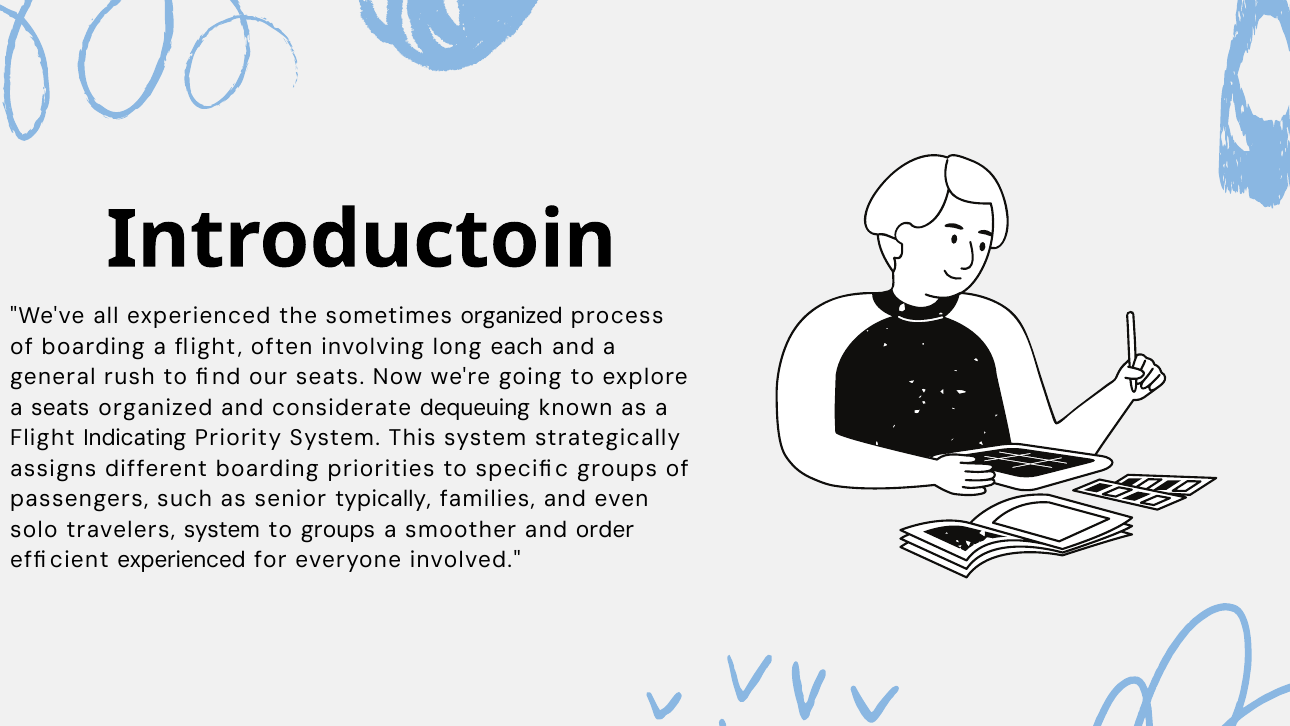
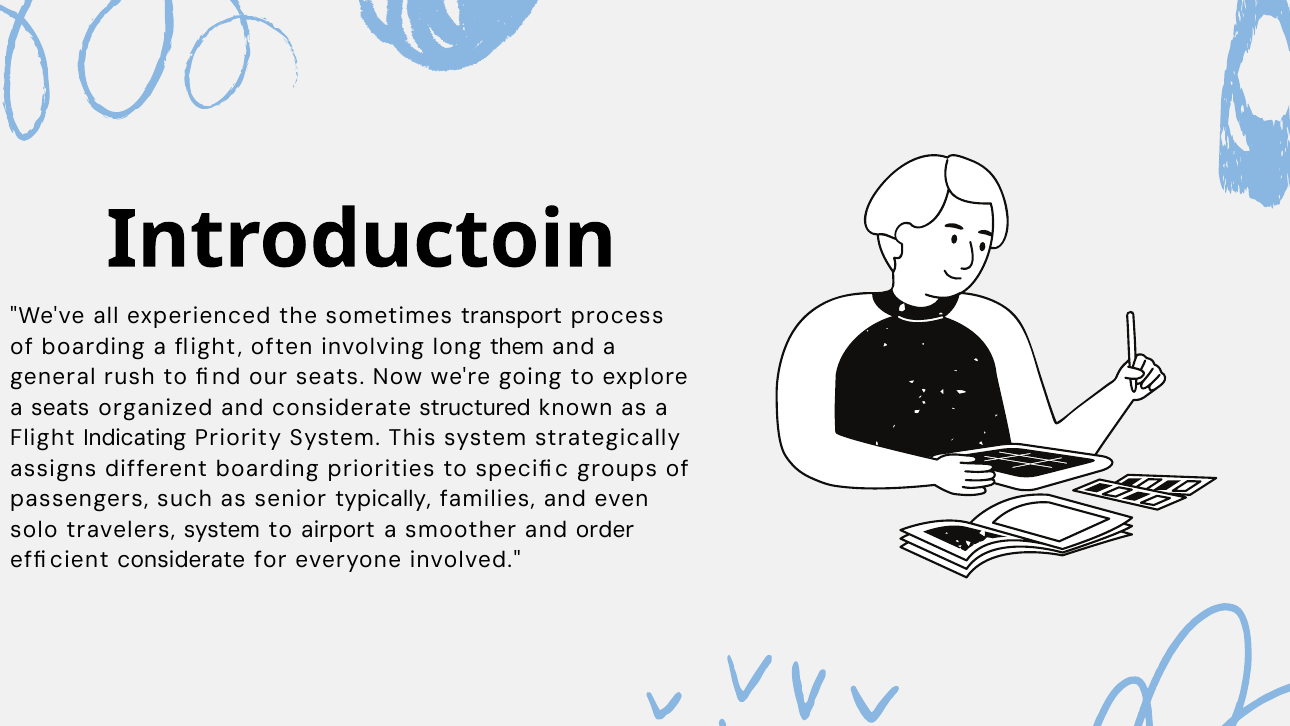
sometimes organized: organized -> transport
each: each -> them
dequeuing: dequeuing -> structured
to groups: groups -> airport
efficient experienced: experienced -> considerate
